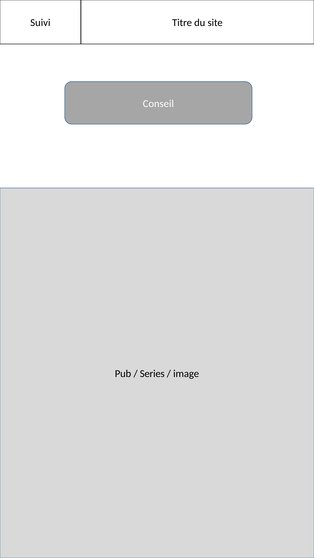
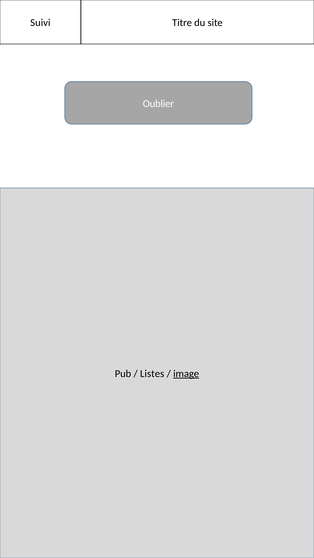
Conseil: Conseil -> Oublier
Series: Series -> Listes
image underline: none -> present
